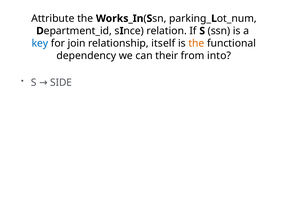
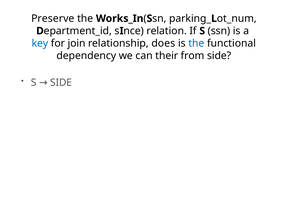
Attribute: Attribute -> Preserve
itself: itself -> does
the at (196, 43) colour: orange -> blue
from into: into -> side
